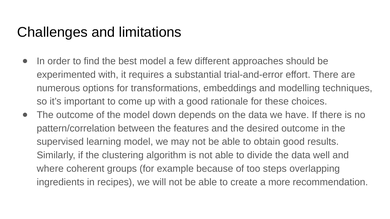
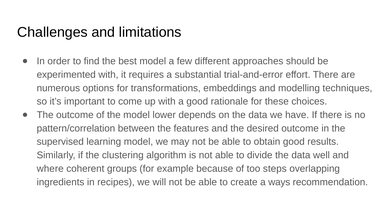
down: down -> lower
more: more -> ways
